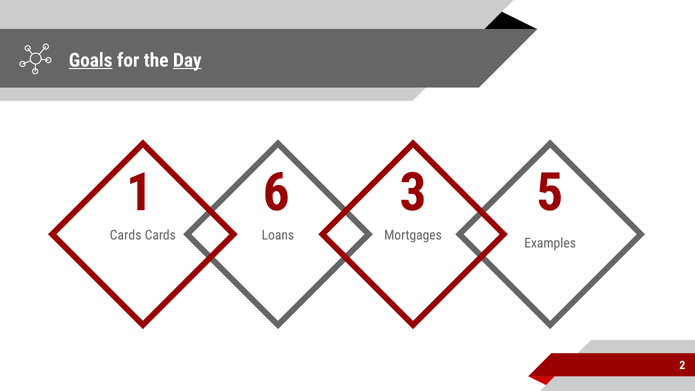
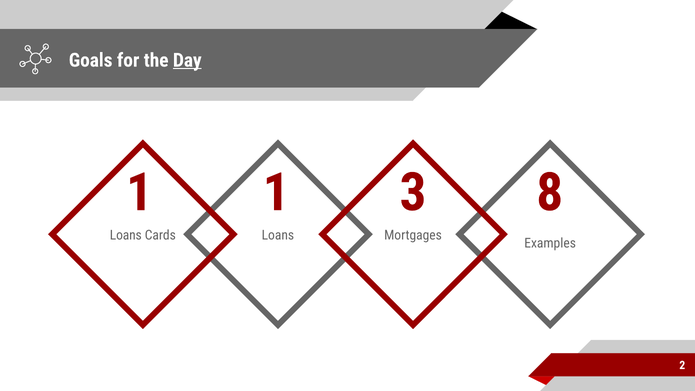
Goals underline: present -> none
1 6: 6 -> 1
5: 5 -> 8
Cards at (126, 235): Cards -> Loans
